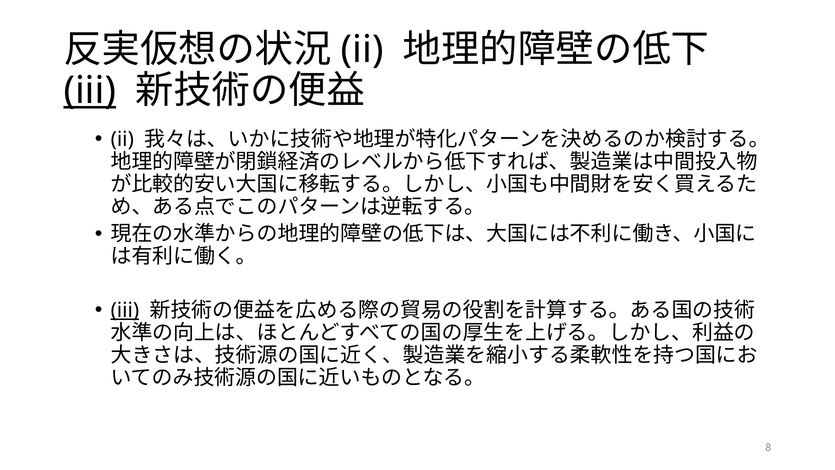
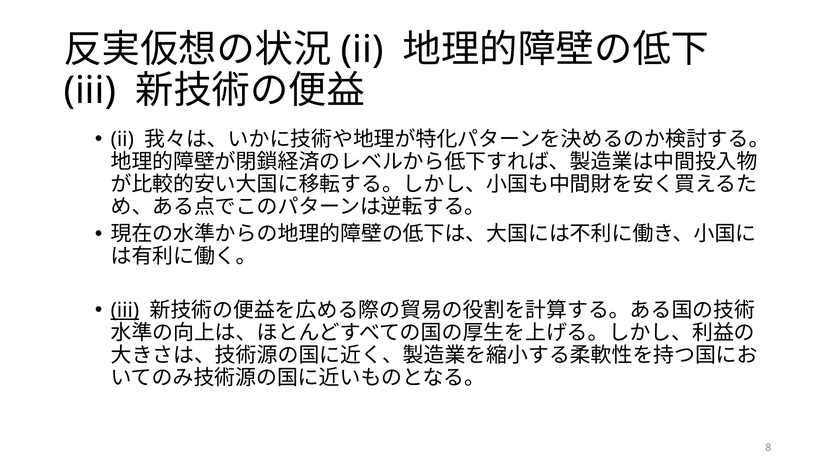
iii at (90, 91) underline: present -> none
